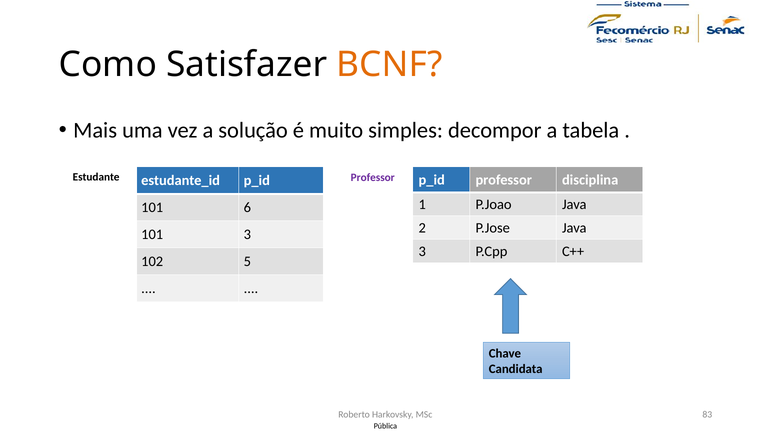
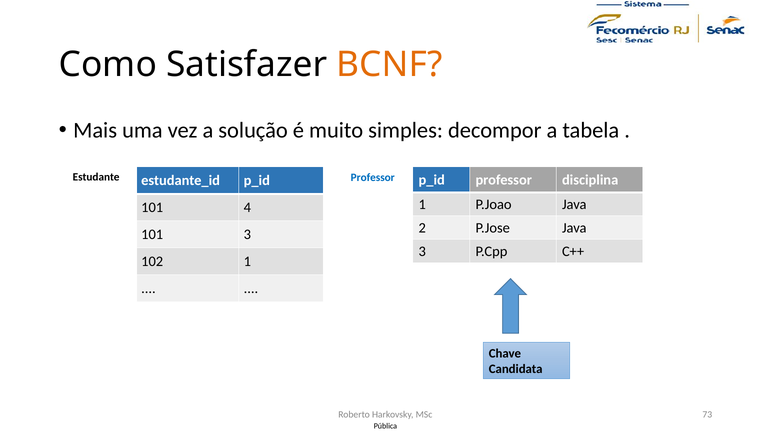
Professor at (373, 177) colour: purple -> blue
6: 6 -> 4
102 5: 5 -> 1
83: 83 -> 73
